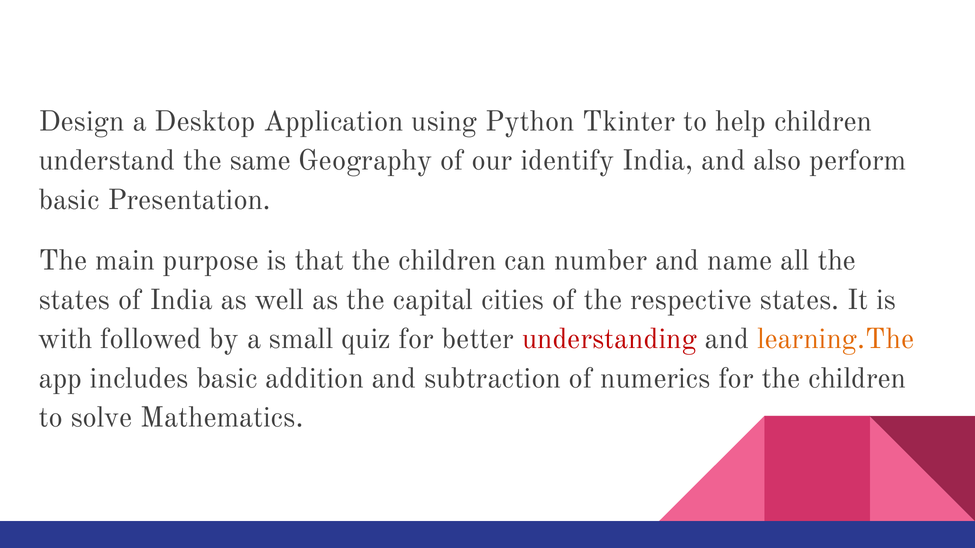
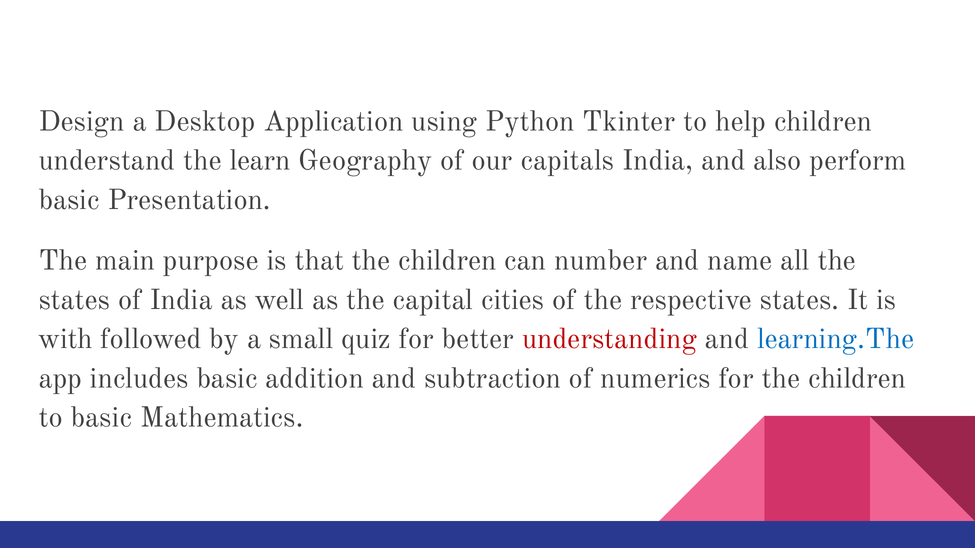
same: same -> learn
identify: identify -> capitals
learning.The colour: orange -> blue
to solve: solve -> basic
